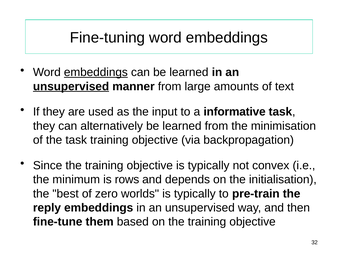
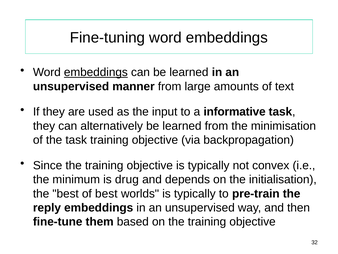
unsupervised at (71, 86) underline: present -> none
rows: rows -> drug
of zero: zero -> best
